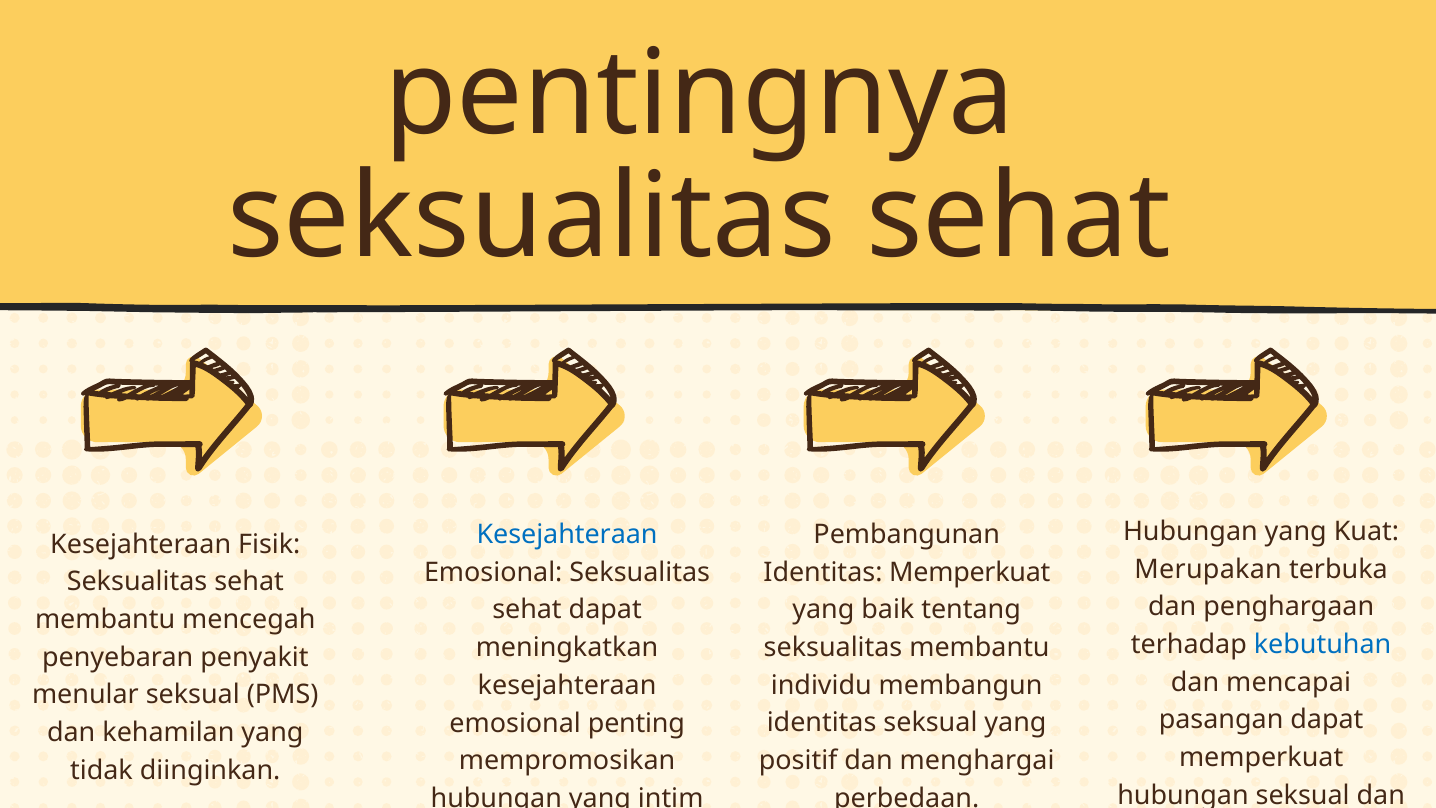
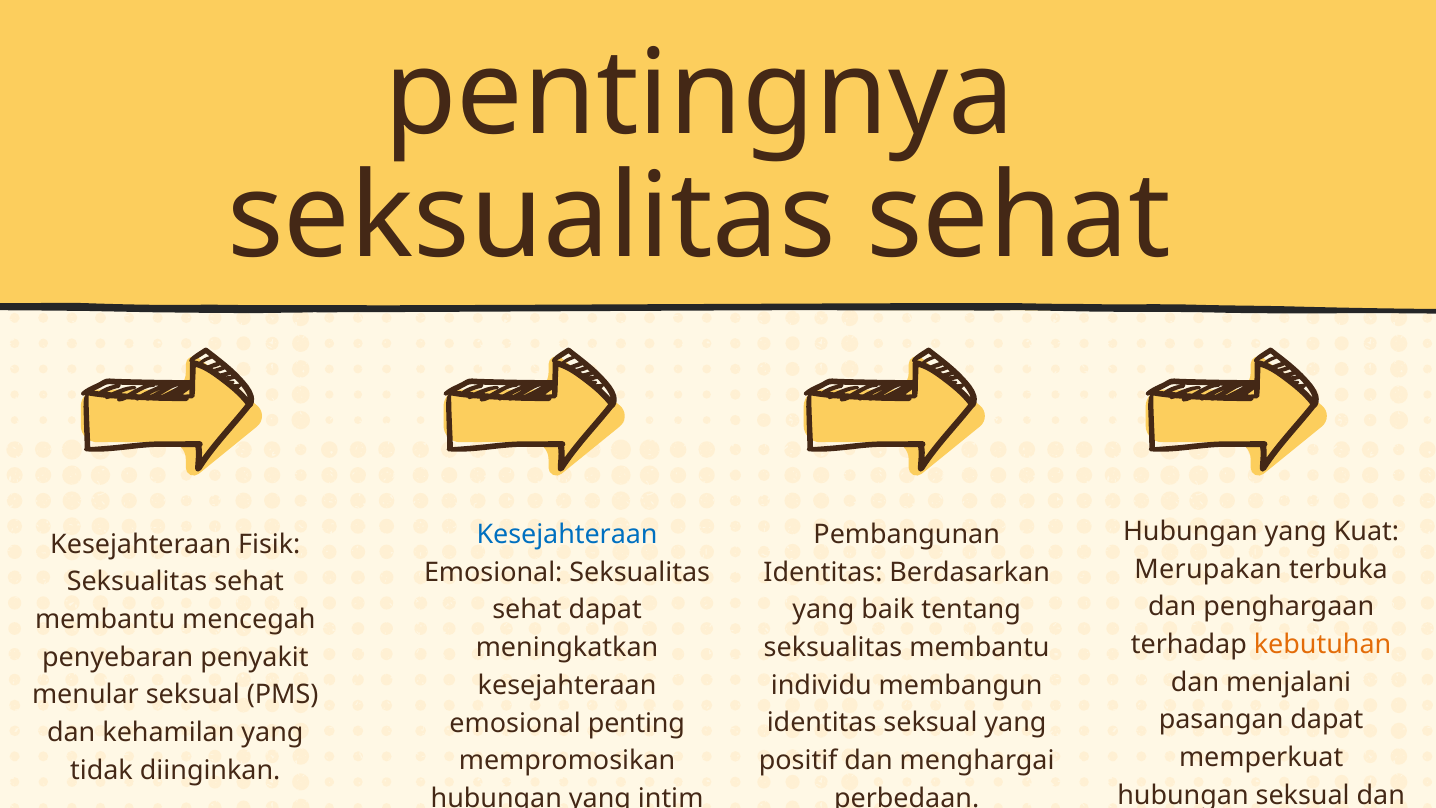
Identitas Memperkuat: Memperkuat -> Berdasarkan
kebutuhan colour: blue -> orange
mencapai: mencapai -> menjalani
